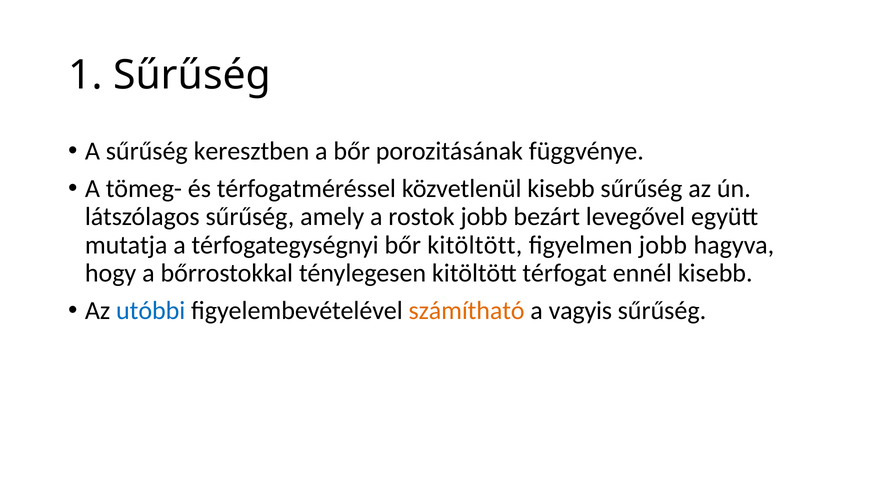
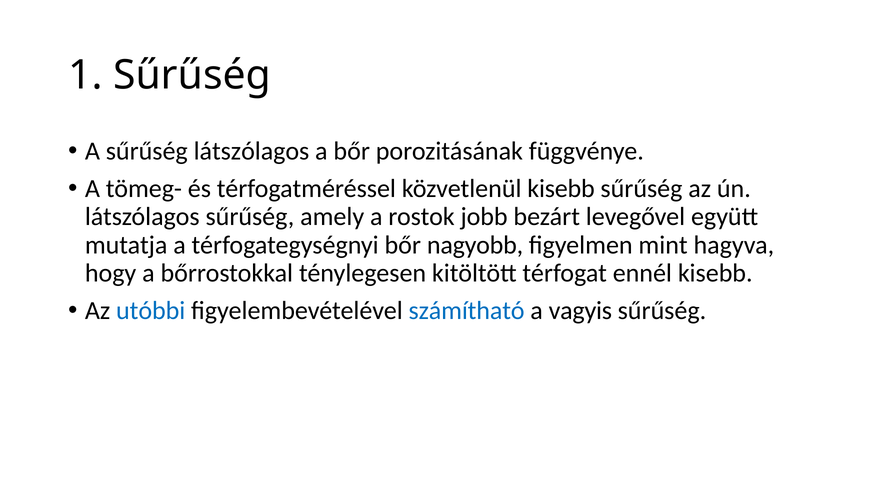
sűrűség keresztben: keresztben -> látszólagos
bőr kitöltött: kitöltött -> nagyobb
figyelmen jobb: jobb -> mint
számítható colour: orange -> blue
